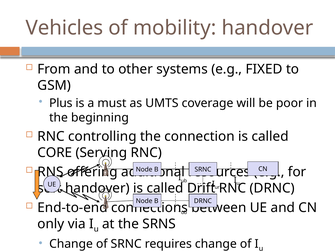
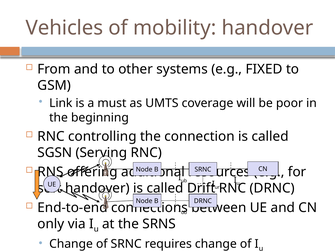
Plus: Plus -> Link
CORE: CORE -> SGSN
